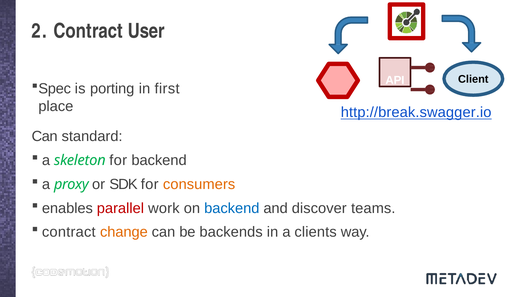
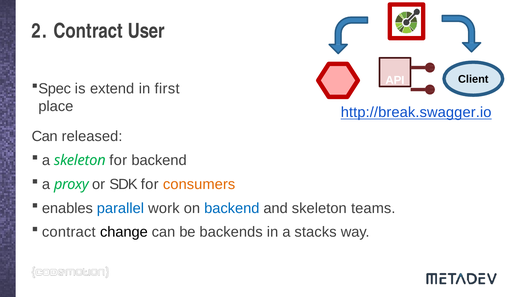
porting: porting -> extend
standard: standard -> released
parallel colour: red -> blue
and discover: discover -> skeleton
change colour: orange -> black
clients: clients -> stacks
